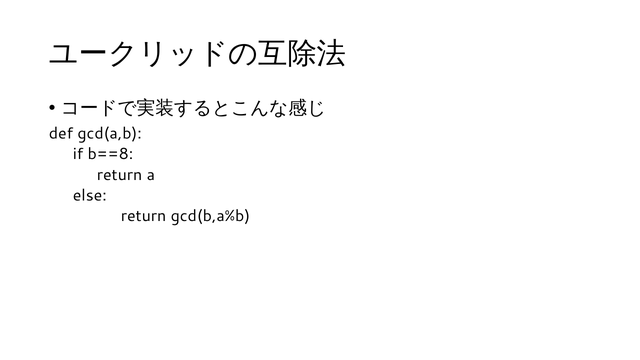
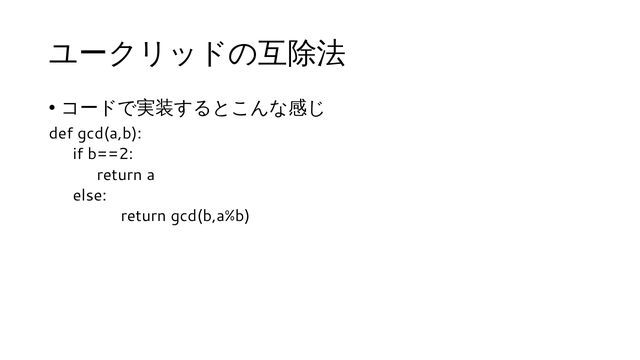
b==8: b==8 -> b==2
